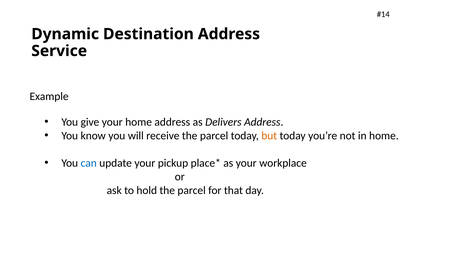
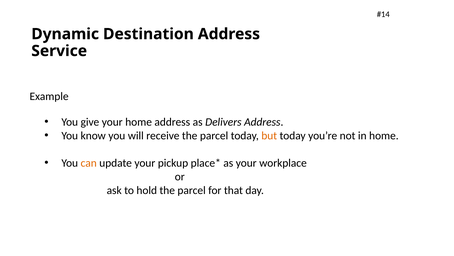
can colour: blue -> orange
